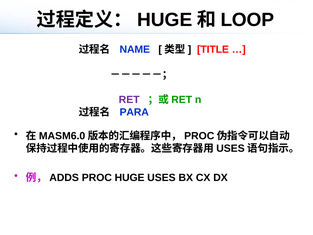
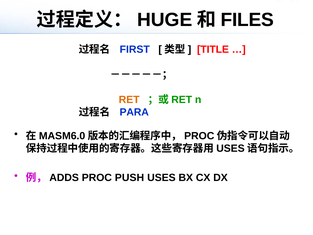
LOOP: LOOP -> FILES
NAME: NAME -> FIRST
RET colour: purple -> orange
PROC HUGE: HUGE -> PUSH
